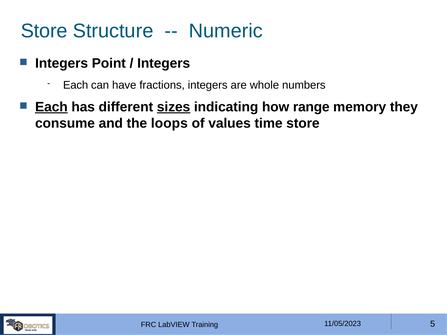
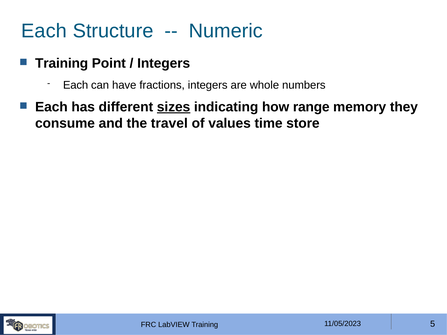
Store at (44, 31): Store -> Each
Integers at (62, 63): Integers -> Training
Each at (51, 107) underline: present -> none
loops: loops -> travel
